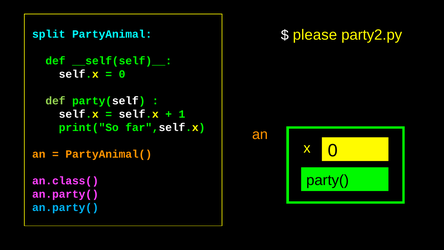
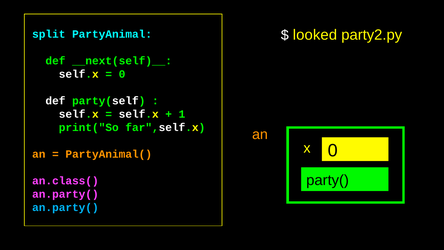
please: please -> looked
__self(self)__: __self(self)__ -> __next(self)__
def at (55, 101) colour: light green -> white
